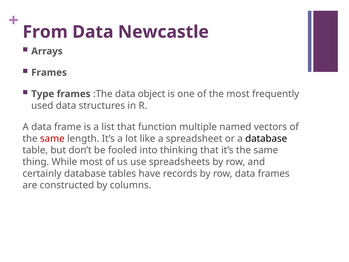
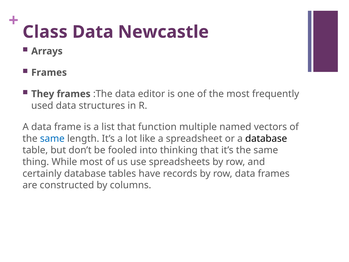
From: From -> Class
Type: Type -> They
object: object -> editor
same at (52, 138) colour: red -> blue
